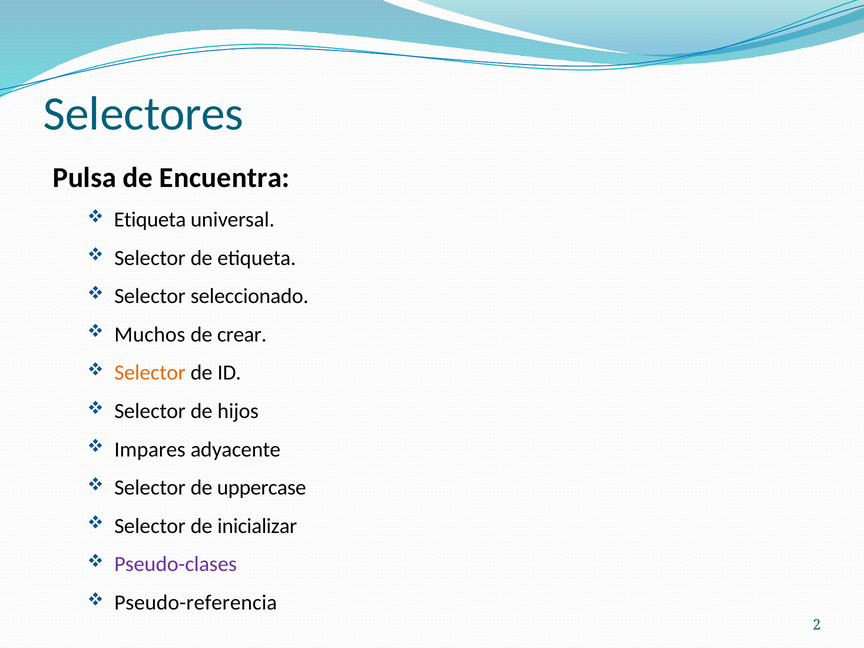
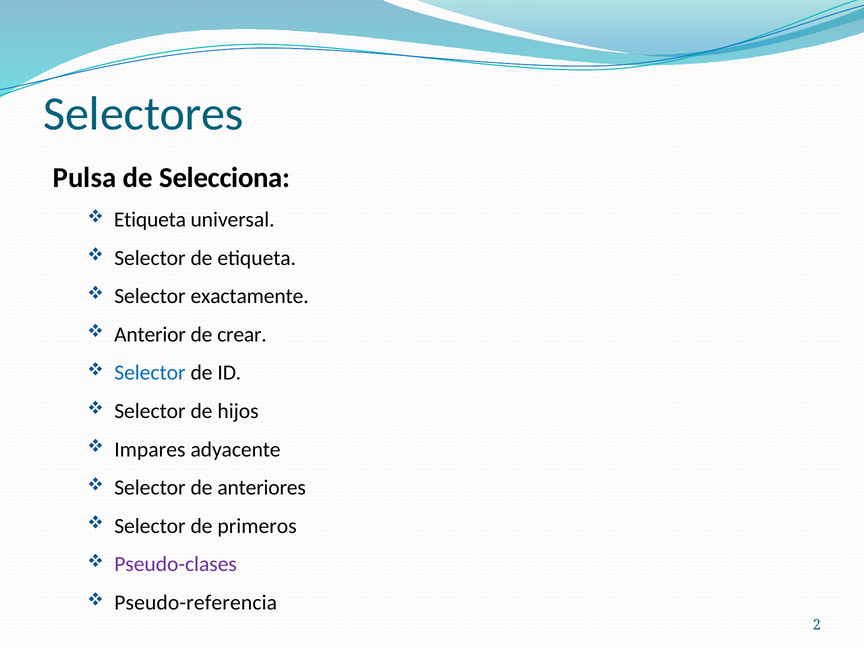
Encuentra: Encuentra -> Selecciona
seleccionado: seleccionado -> exactamente
Muchos: Muchos -> Anterior
Selector at (150, 373) colour: orange -> blue
uppercase: uppercase -> anteriores
inicializar: inicializar -> primeros
